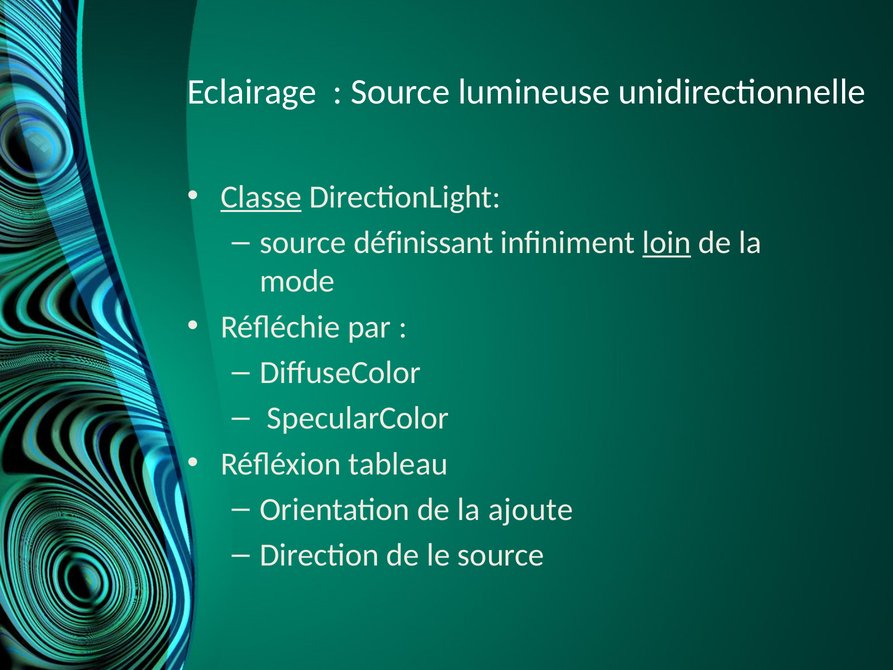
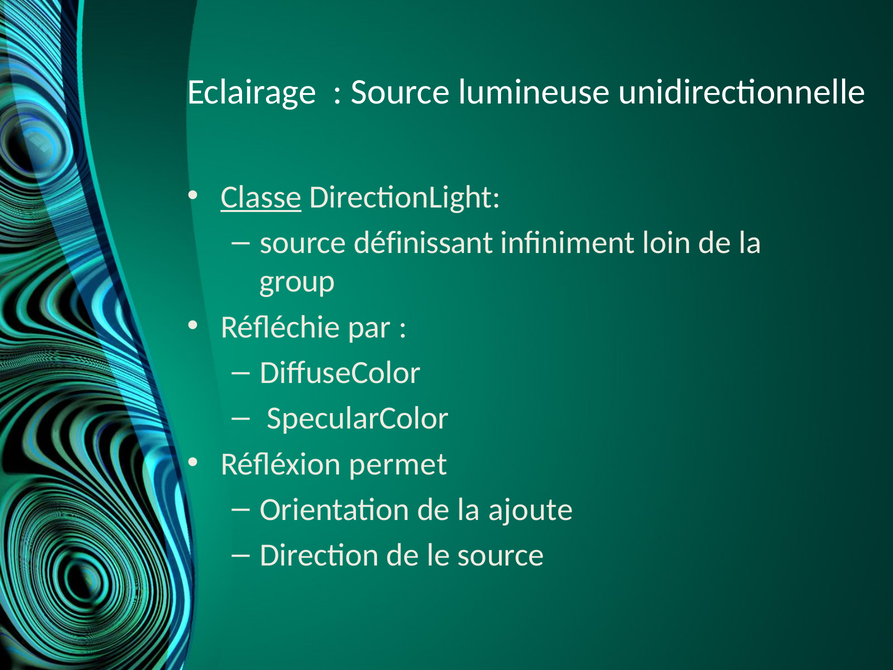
loin underline: present -> none
mode: mode -> group
tableau: tableau -> permet
